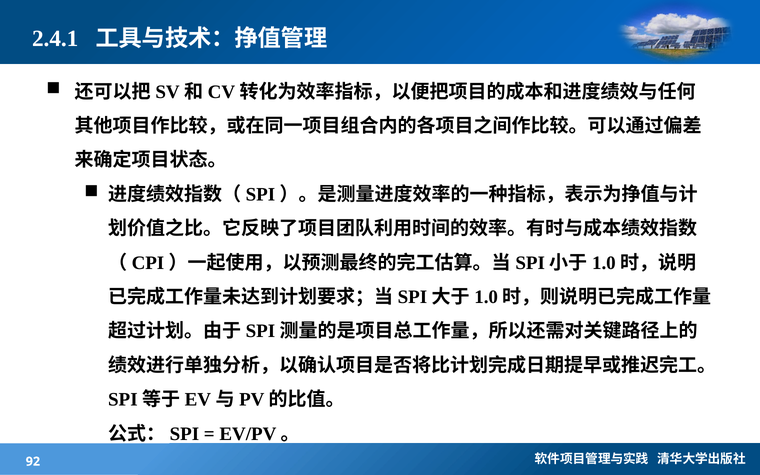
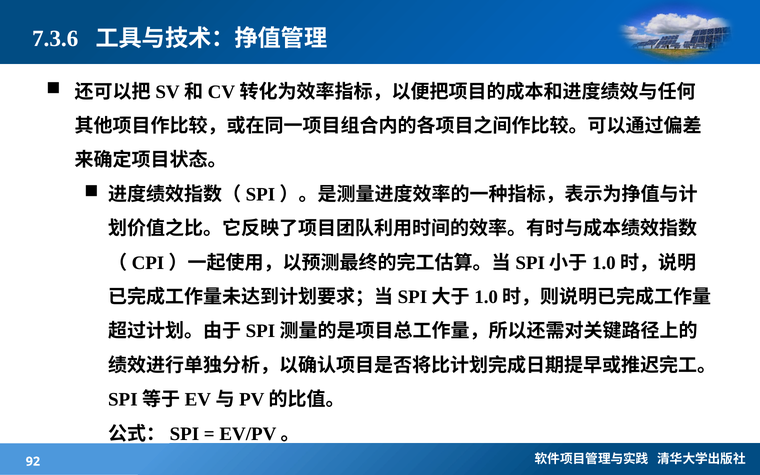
2.4.1: 2.4.1 -> 7.3.6
